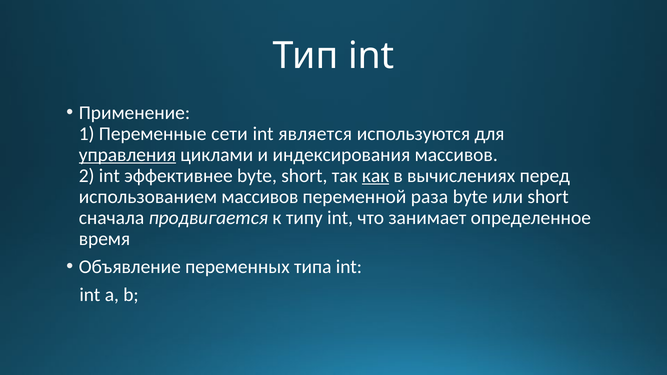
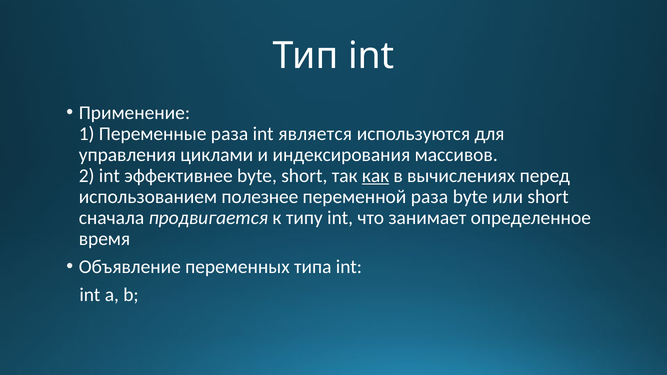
Переменные сети: сети -> раза
управления underline: present -> none
использованием массивов: массивов -> полезнее
